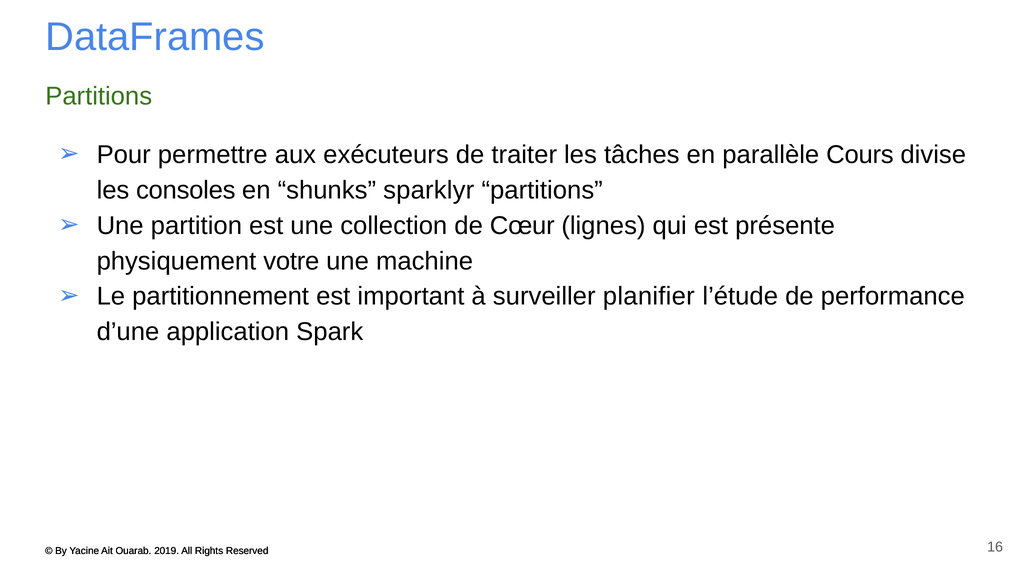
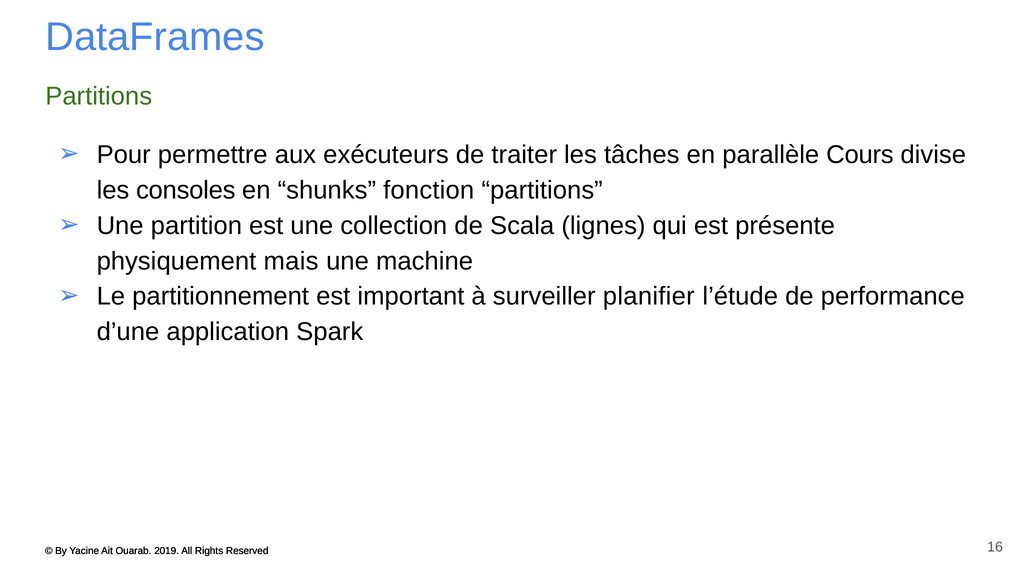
sparklyr: sparklyr -> fonction
Cœur: Cœur -> Scala
votre: votre -> mais
